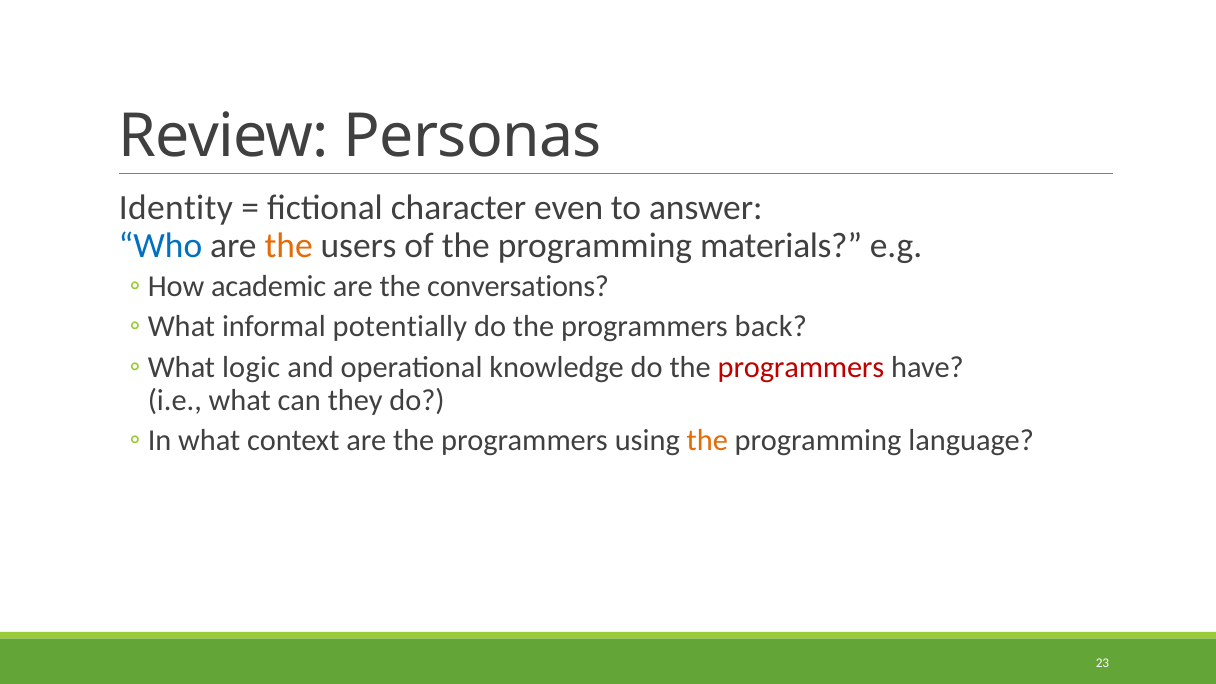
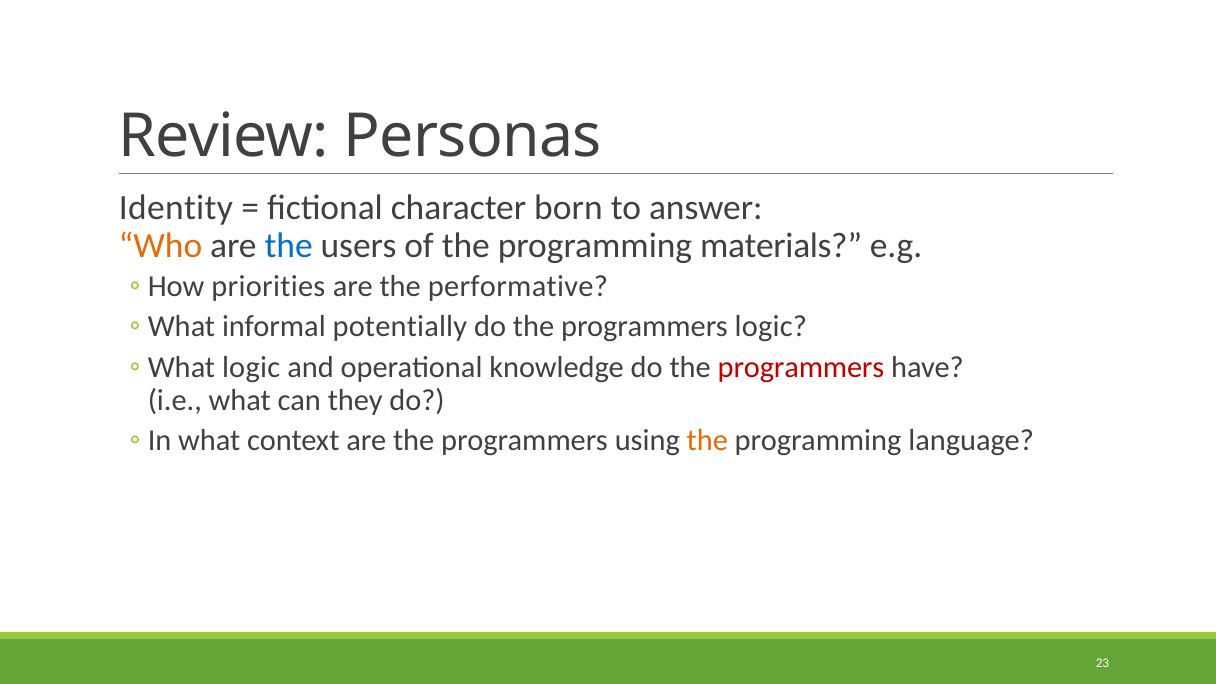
even: even -> born
Who colour: blue -> orange
the at (289, 246) colour: orange -> blue
academic: academic -> priorities
conversations: conversations -> performative
programmers back: back -> logic
